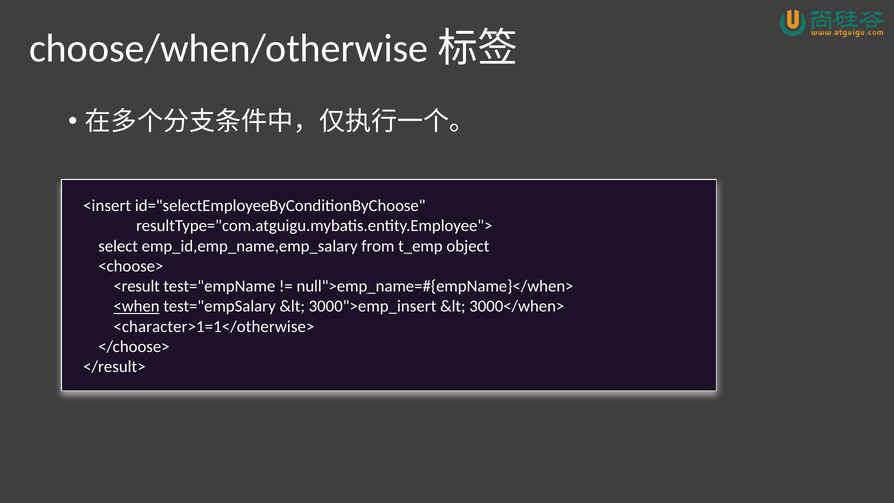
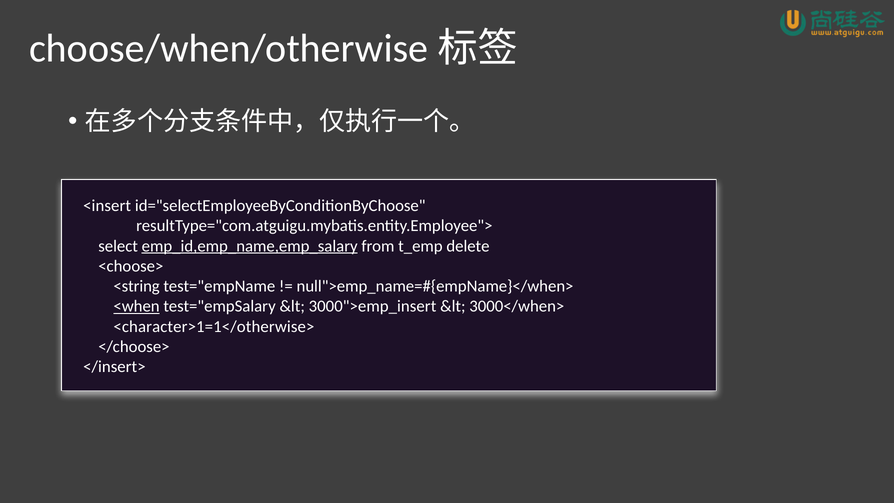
emp_id,emp_name,emp_salary underline: none -> present
object: object -> delete
<result: <result -> <string
</result>: </result> -> </insert>
